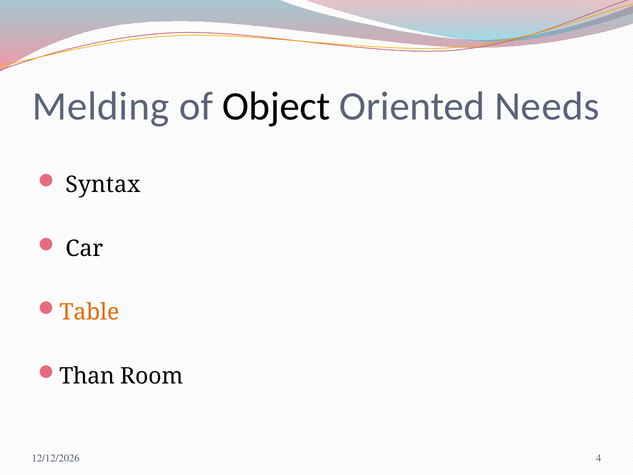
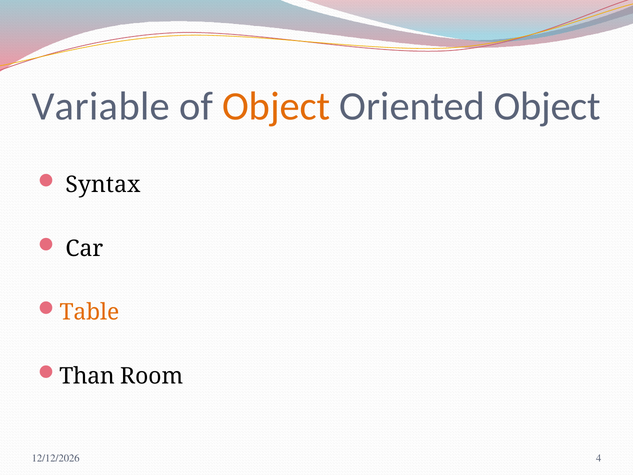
Melding: Melding -> Variable
Object at (276, 106) colour: black -> orange
Oriented Needs: Needs -> Object
